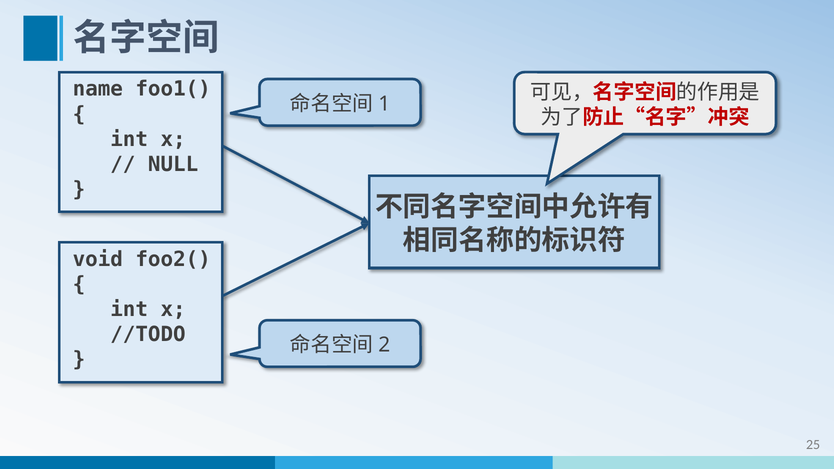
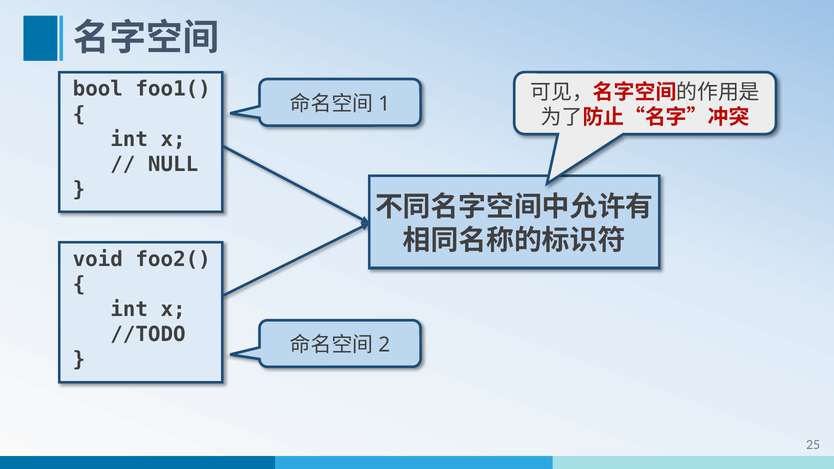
name: name -> bool
